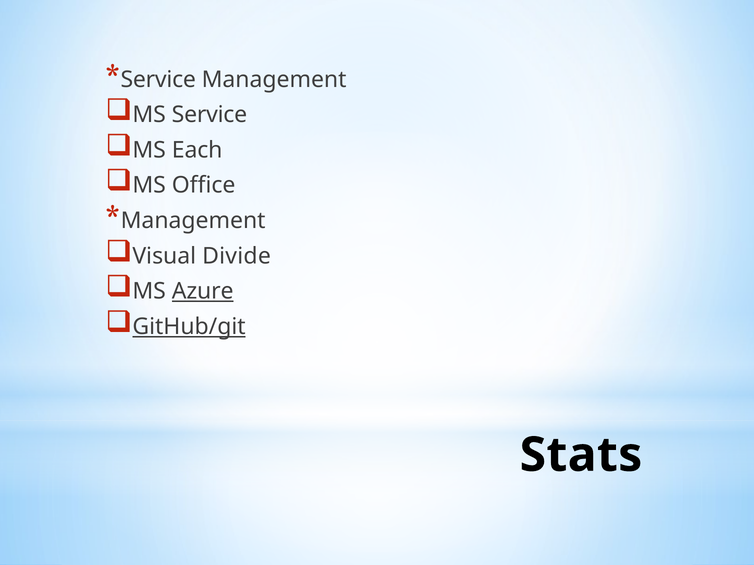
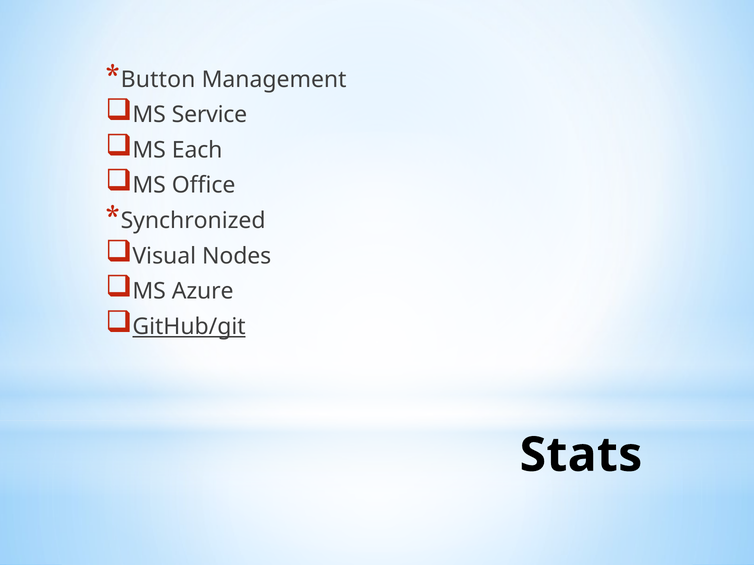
Service at (158, 79): Service -> Button
Management at (193, 221): Management -> Synchronized
Divide: Divide -> Nodes
Azure underline: present -> none
